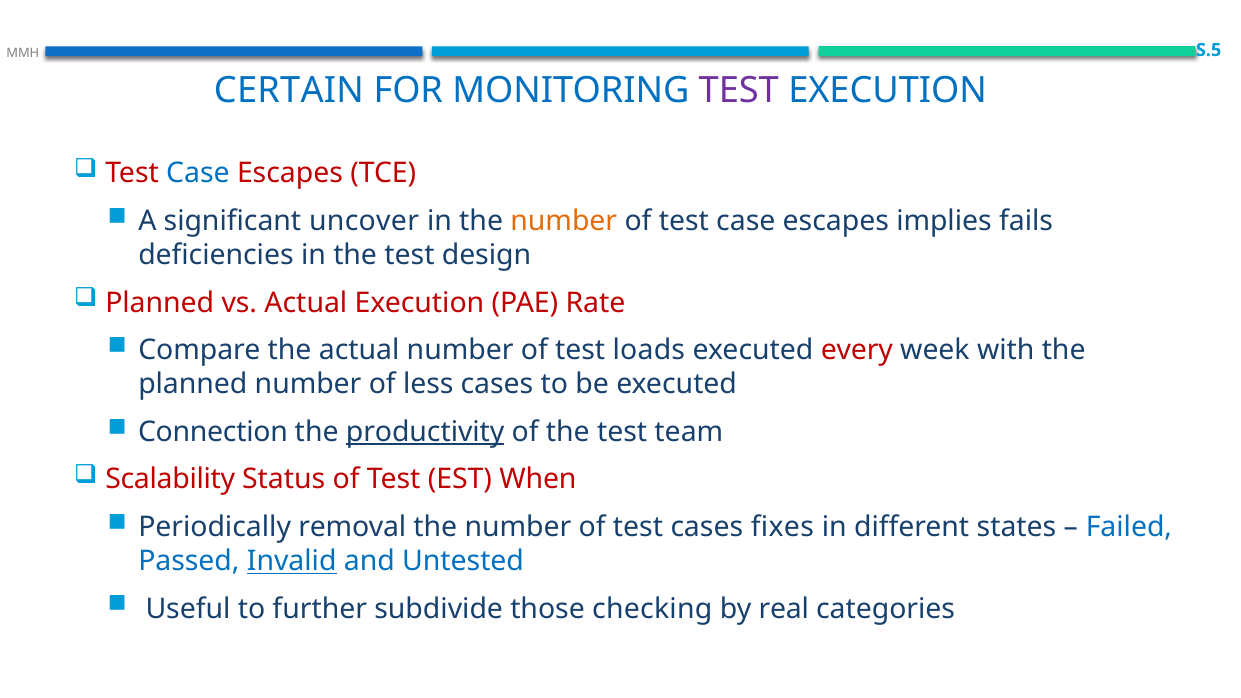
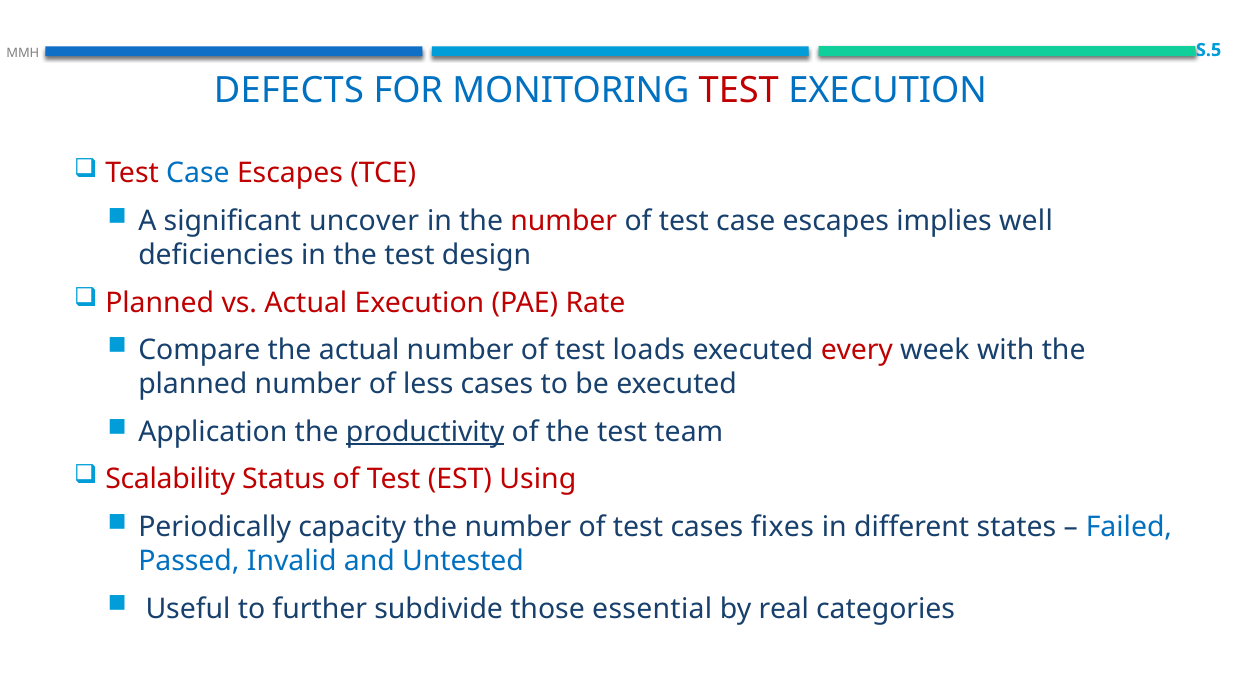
CERTAIN: CERTAIN -> DEFECTS
TEST at (739, 90) colour: purple -> red
number at (564, 221) colour: orange -> red
fails: fails -> well
Connection: Connection -> Application
When: When -> Using
removal: removal -> capacity
Invalid underline: present -> none
checking: checking -> essential
